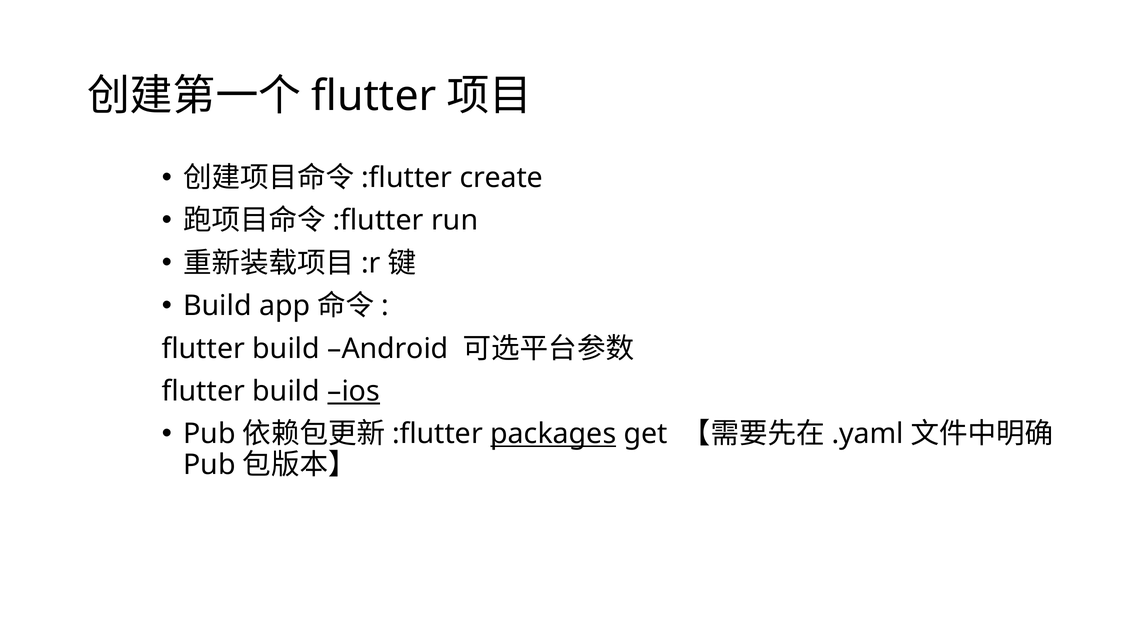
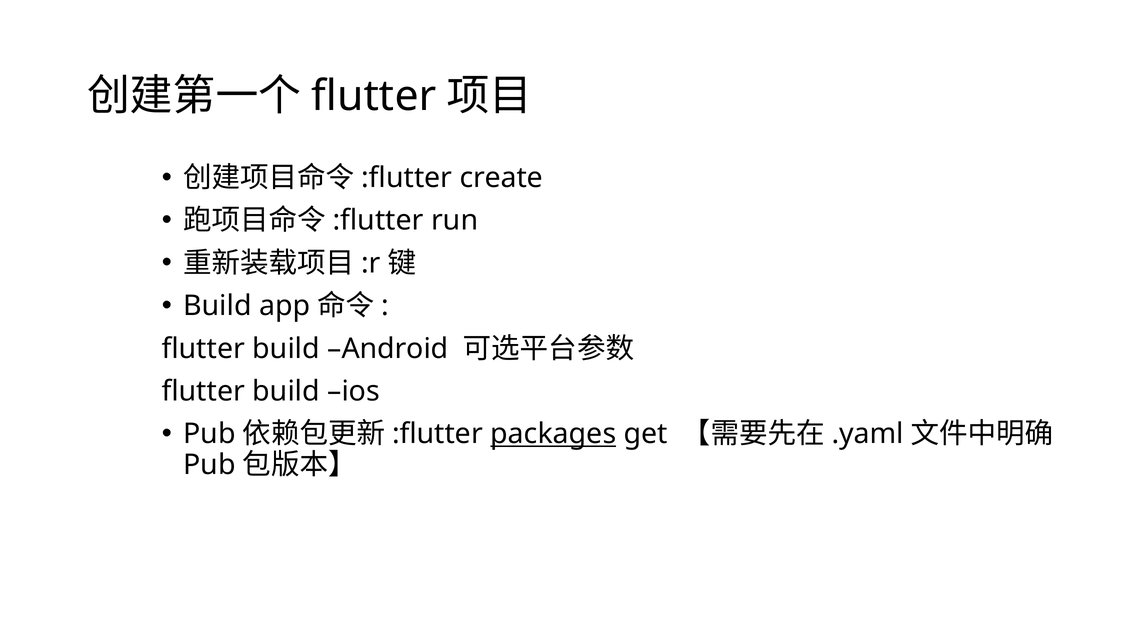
ios underline: present -> none
